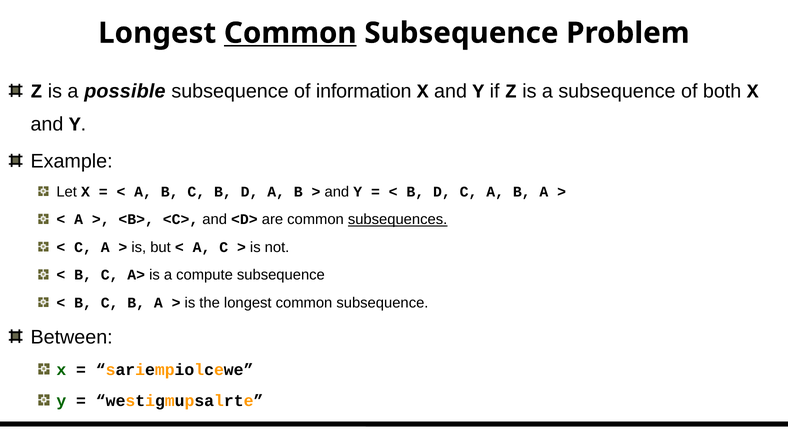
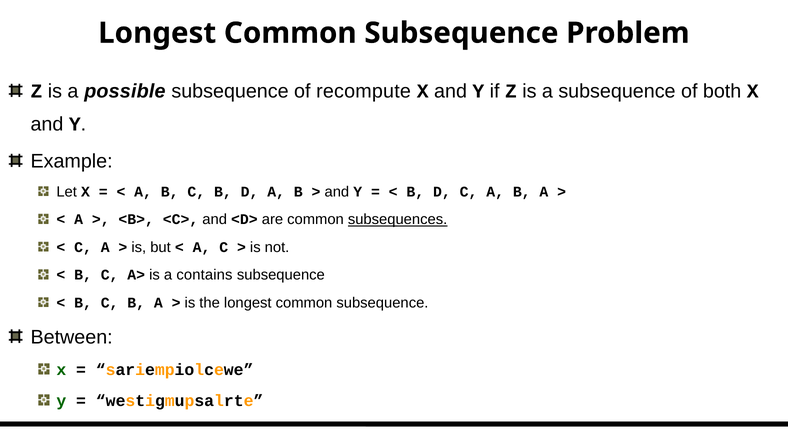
Common at (290, 33) underline: present -> none
information: information -> recompute
compute: compute -> contains
